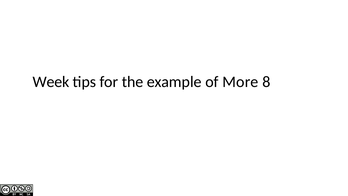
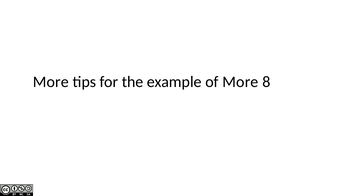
Week at (51, 82): Week -> More
